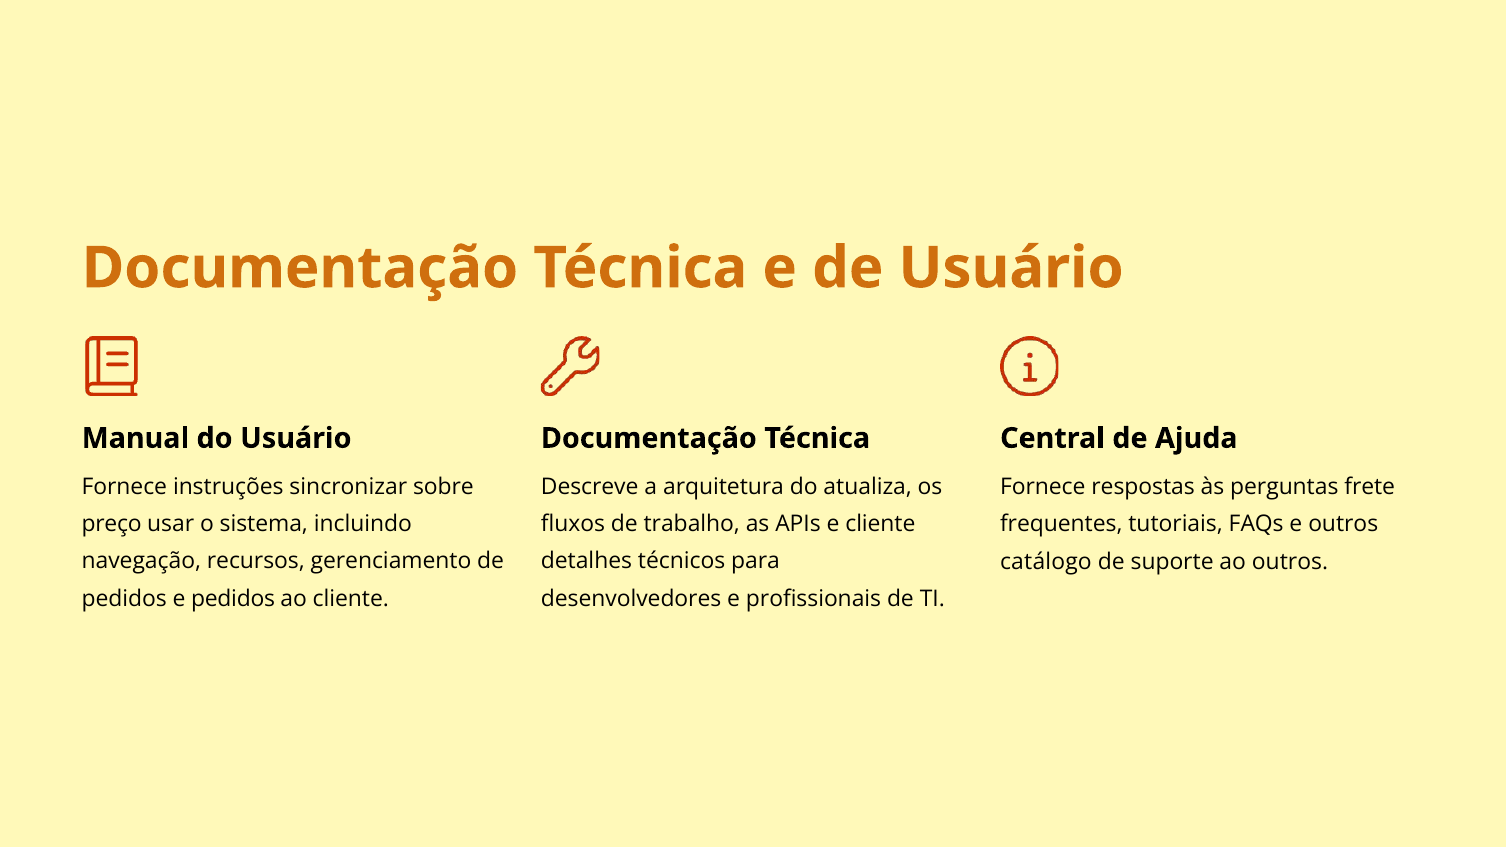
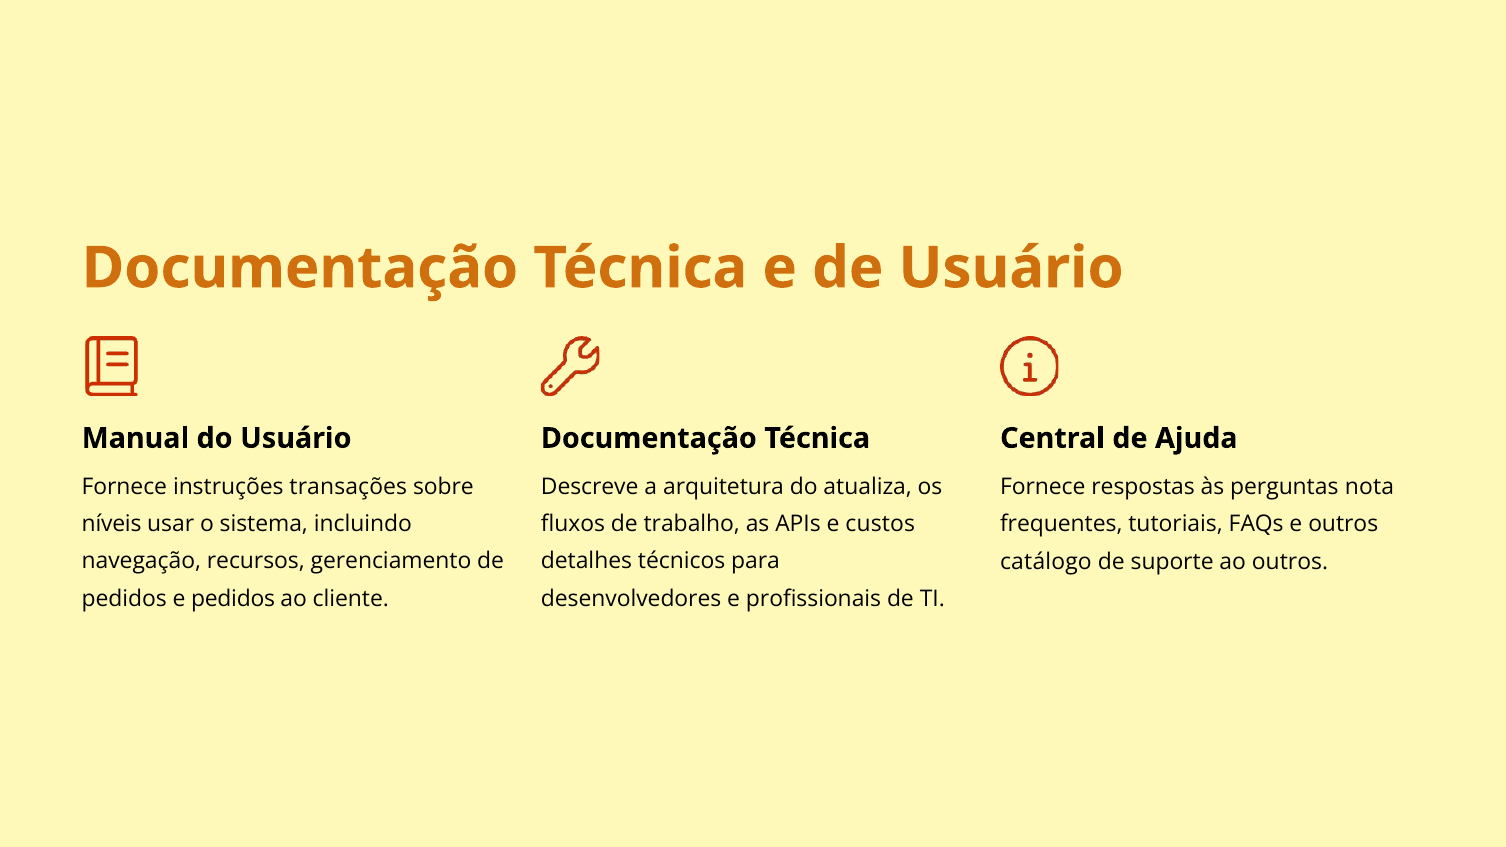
sincronizar: sincronizar -> transações
frete: frete -> nota
preço: preço -> níveis
e cliente: cliente -> custos
